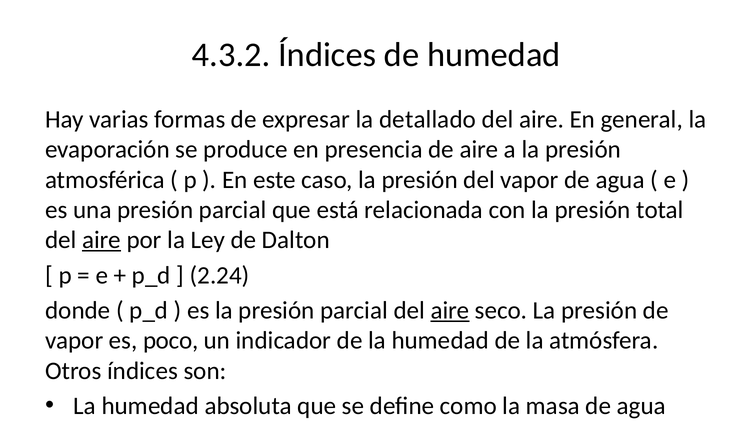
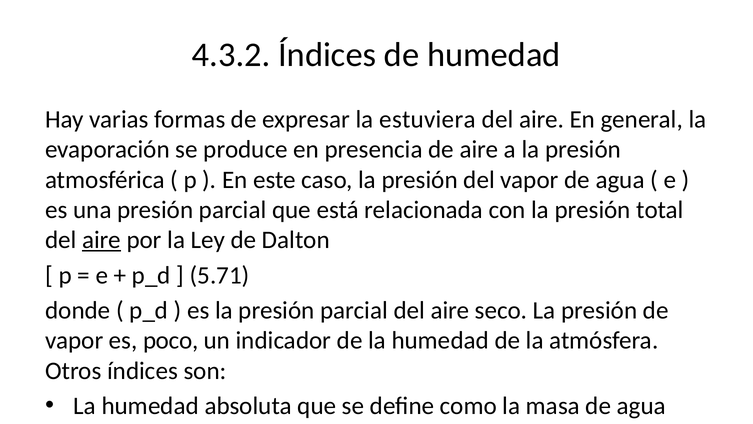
la detallado: detallado -> estuviera
2.24: 2.24 -> 5.71
aire at (450, 310) underline: present -> none
